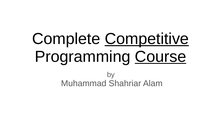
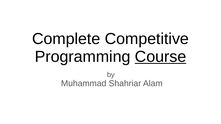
Competitive underline: present -> none
